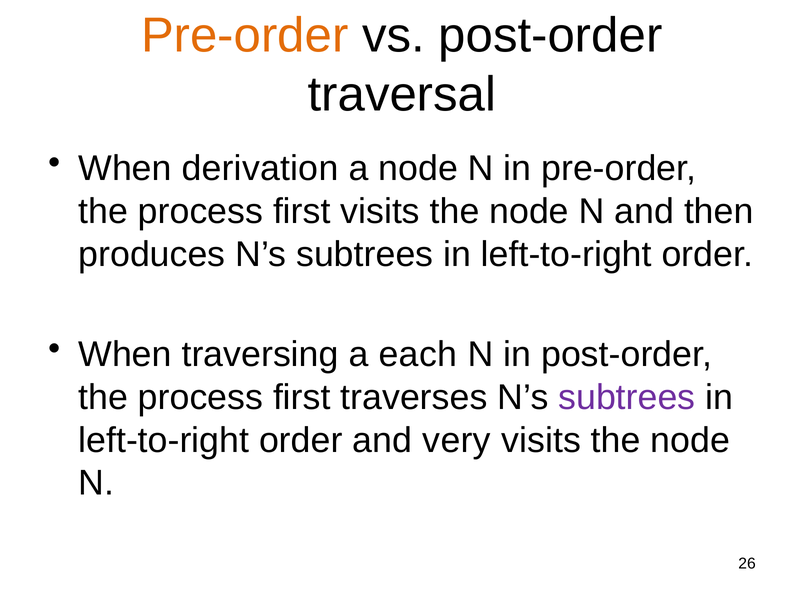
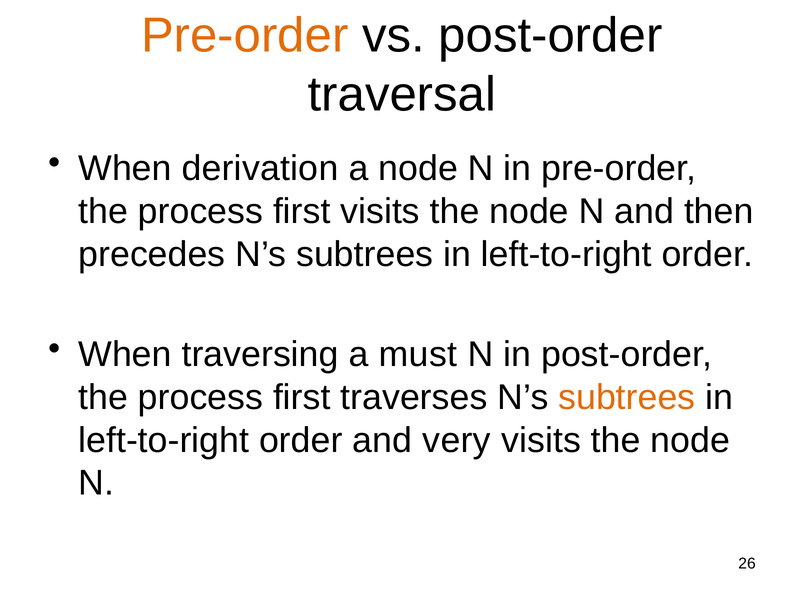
produces: produces -> precedes
each: each -> must
subtrees at (627, 397) colour: purple -> orange
